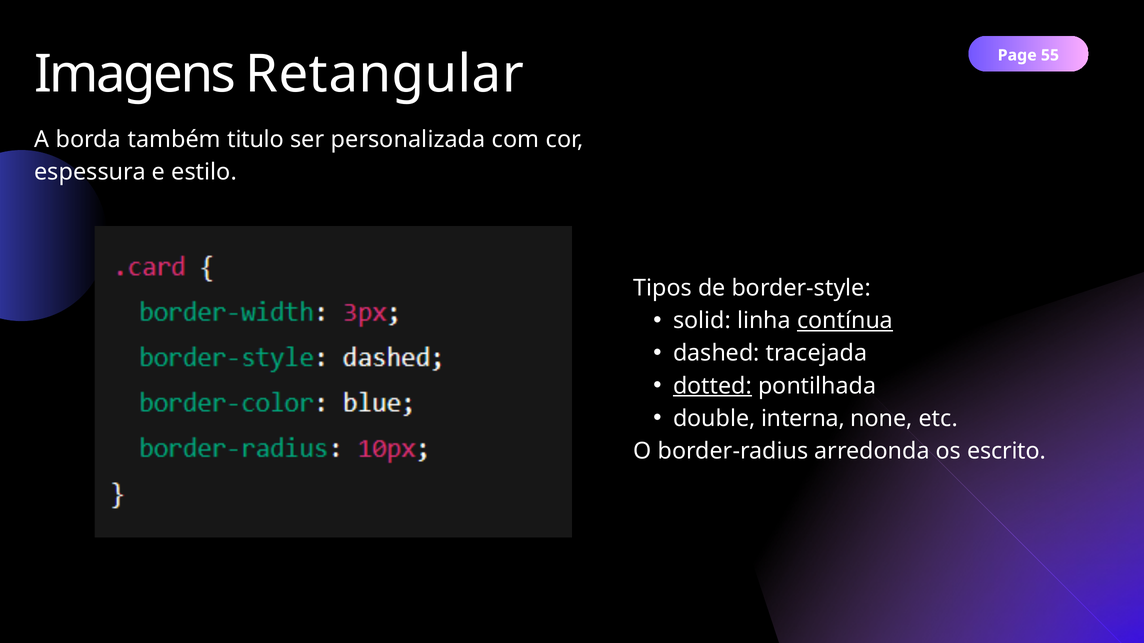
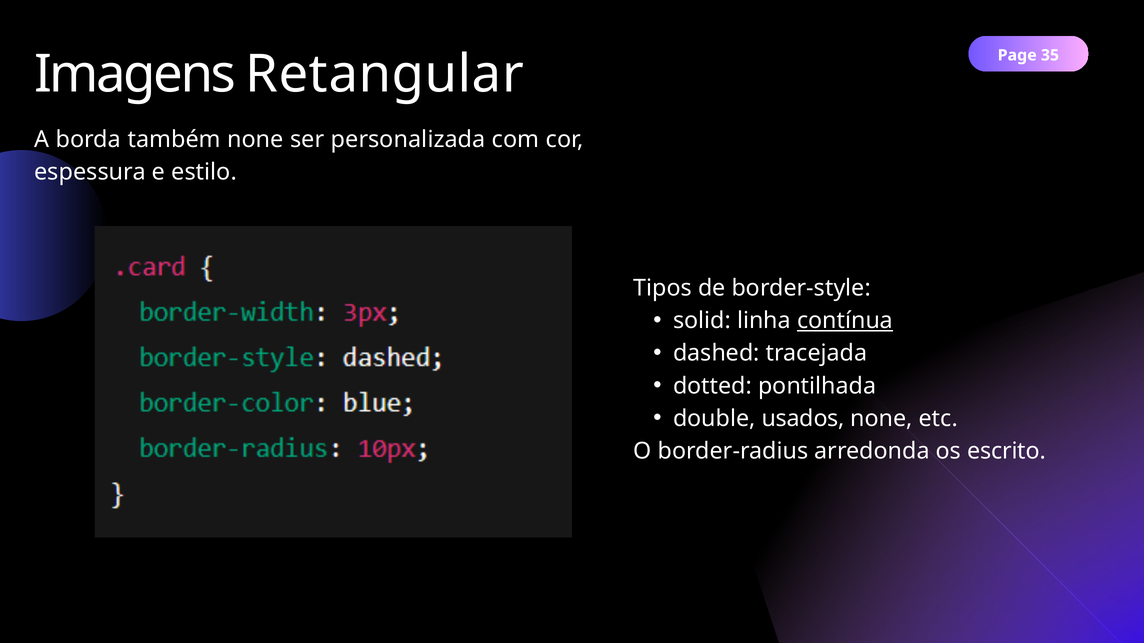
55: 55 -> 35
também titulo: titulo -> none
dotted underline: present -> none
interna: interna -> usados
